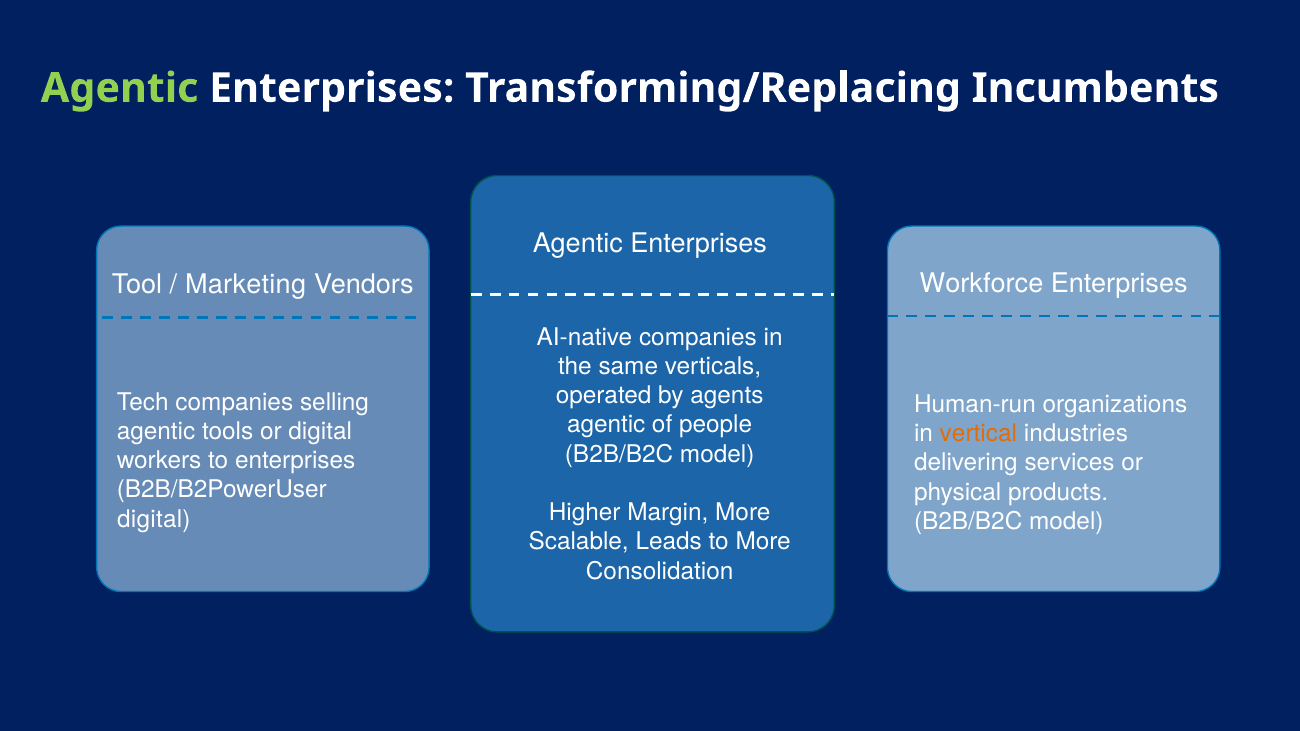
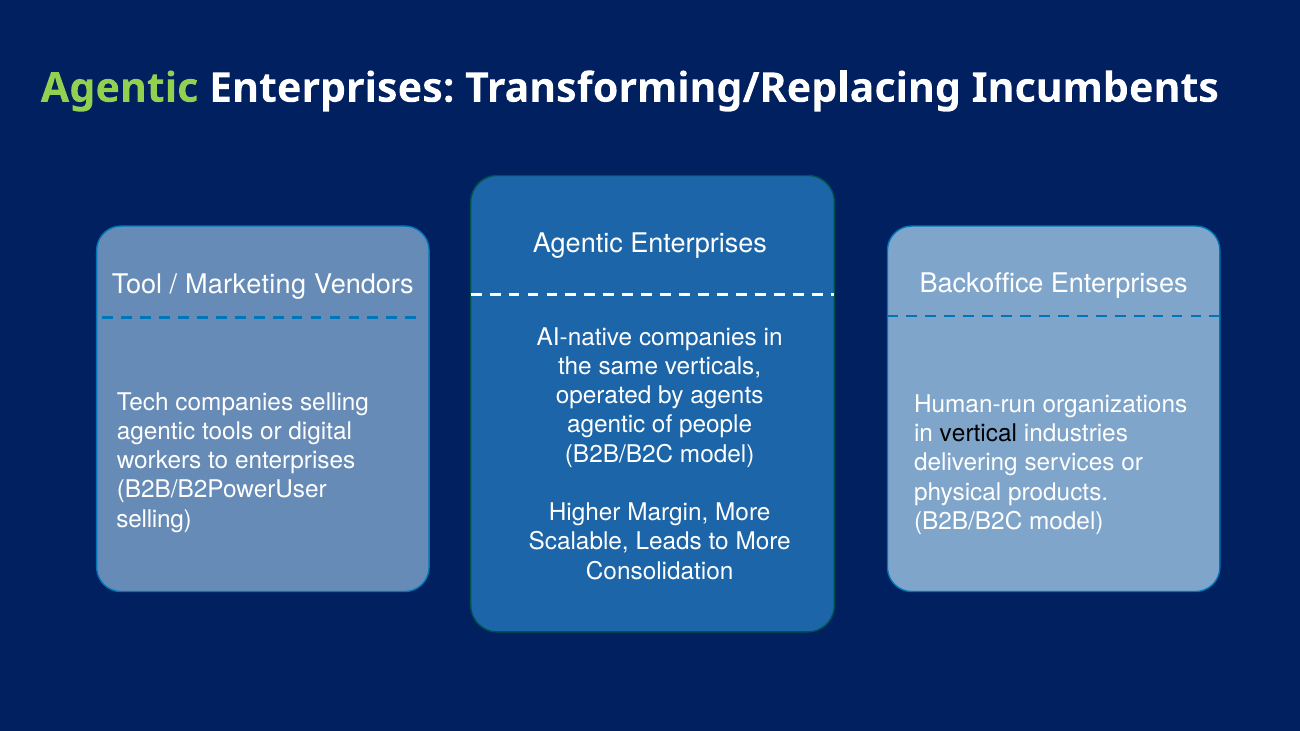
Workforce: Workforce -> Backoffice
vertical colour: orange -> black
digital at (154, 519): digital -> selling
